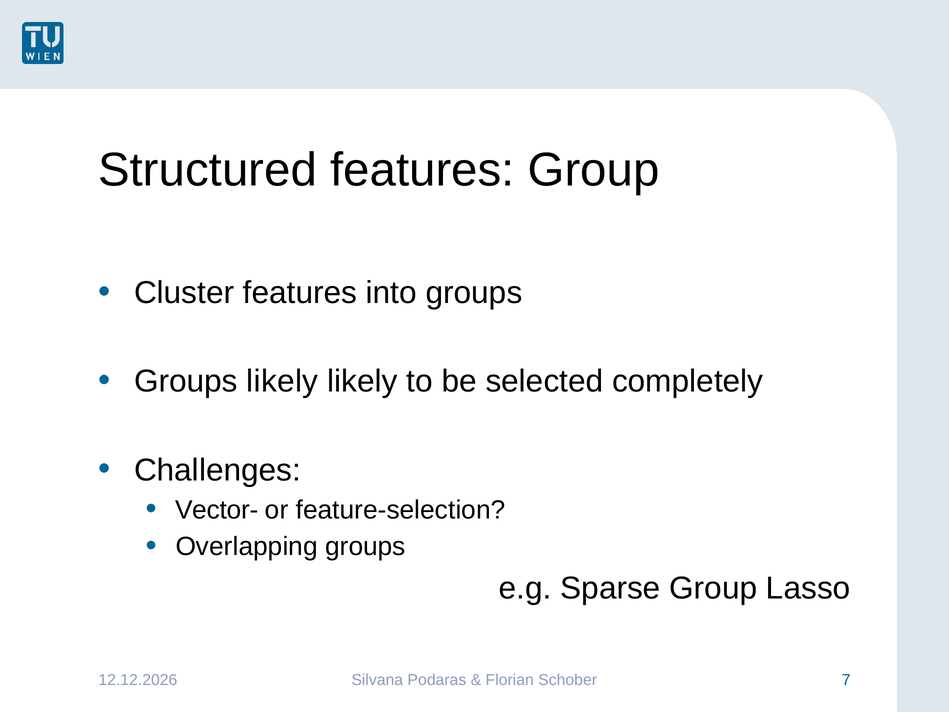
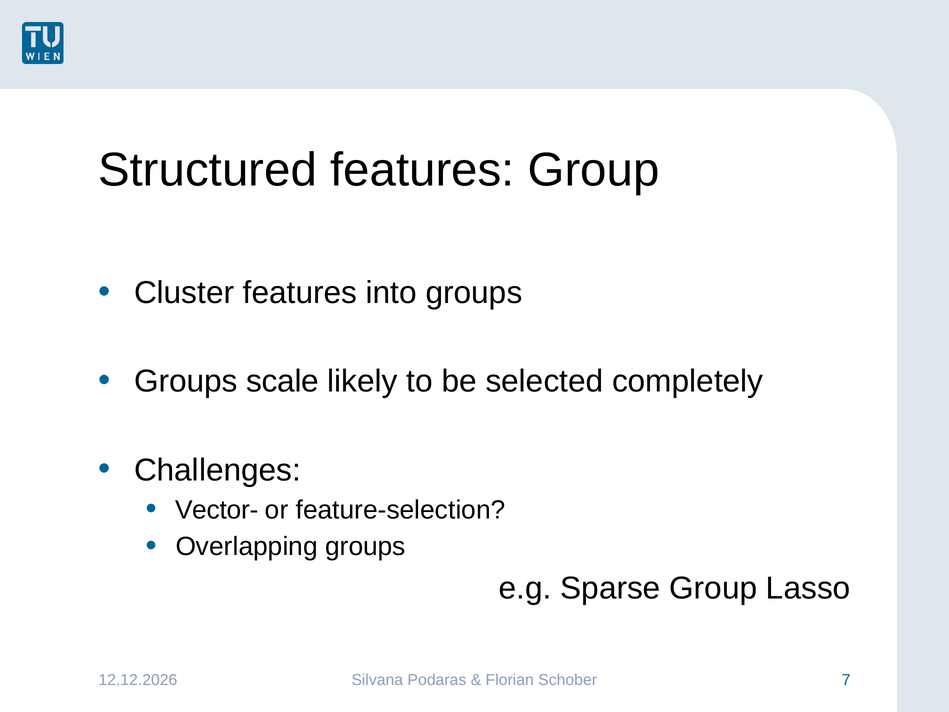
Groups likely: likely -> scale
